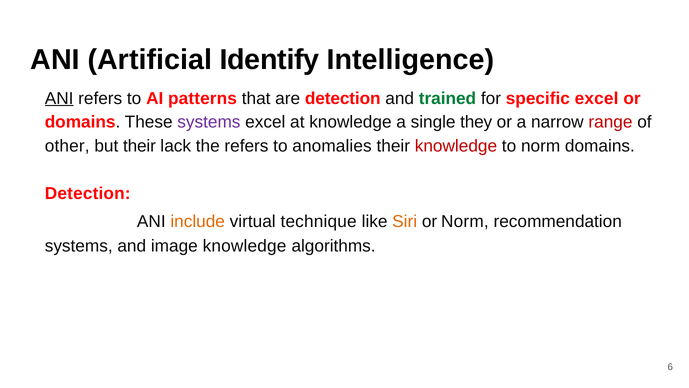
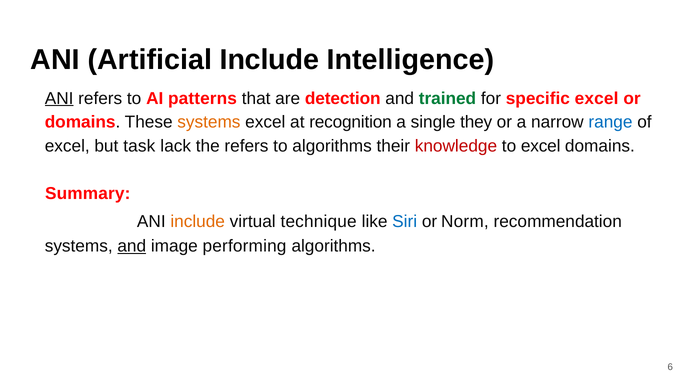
Artificial Identify: Identify -> Include
systems at (209, 122) colour: purple -> orange
at knowledge: knowledge -> recognition
range colour: red -> blue
other at (67, 146): other -> excel
but their: their -> task
to anomalies: anomalies -> algorithms
to norm: norm -> excel
Detection at (88, 193): Detection -> Summary
Siri colour: orange -> blue
and at (132, 246) underline: none -> present
image knowledge: knowledge -> performing
